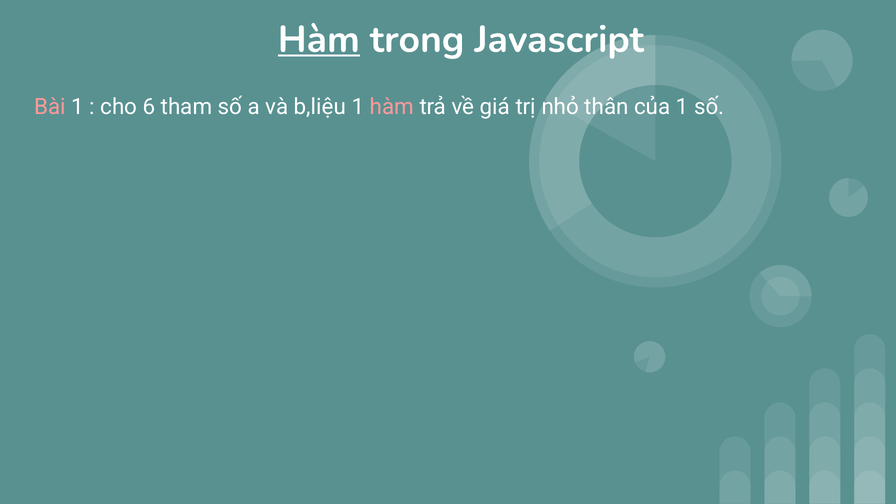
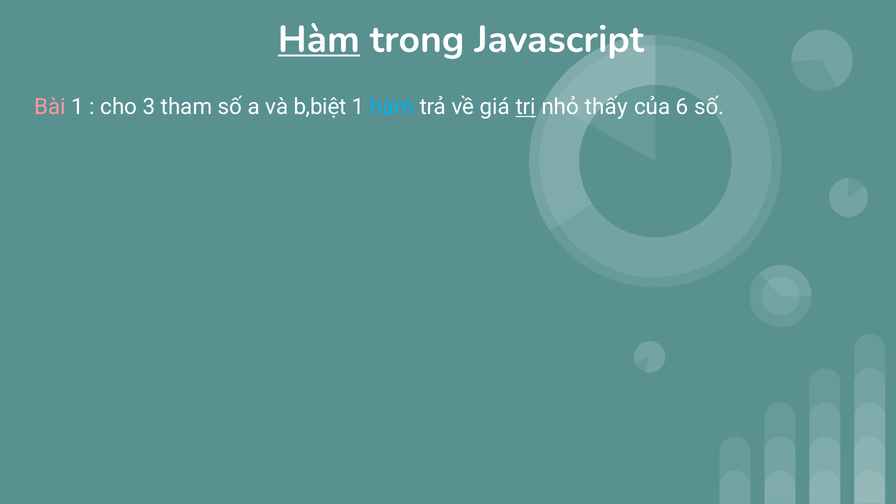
6: 6 -> 3
b,liệu: b,liệu -> b,biệt
hàm at (392, 107) colour: pink -> light blue
trị underline: none -> present
thân: thân -> thấy
của 1: 1 -> 6
